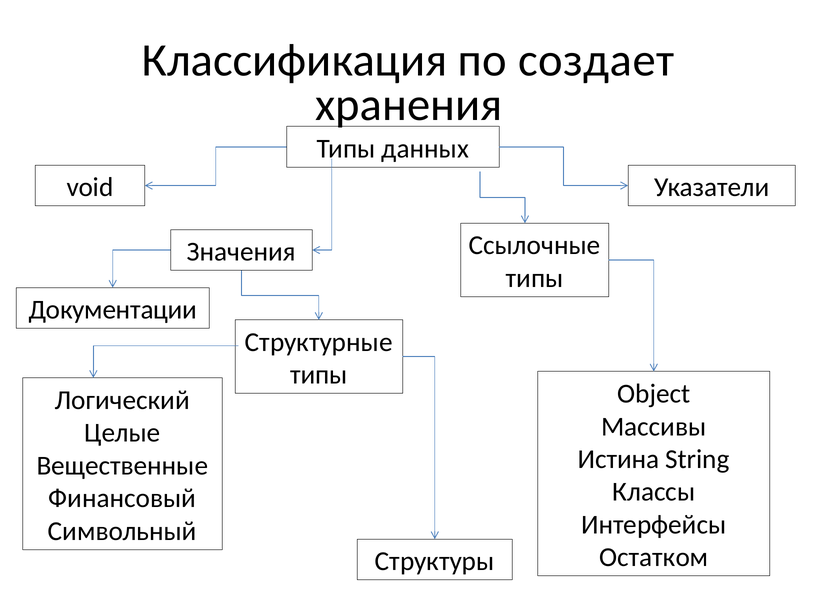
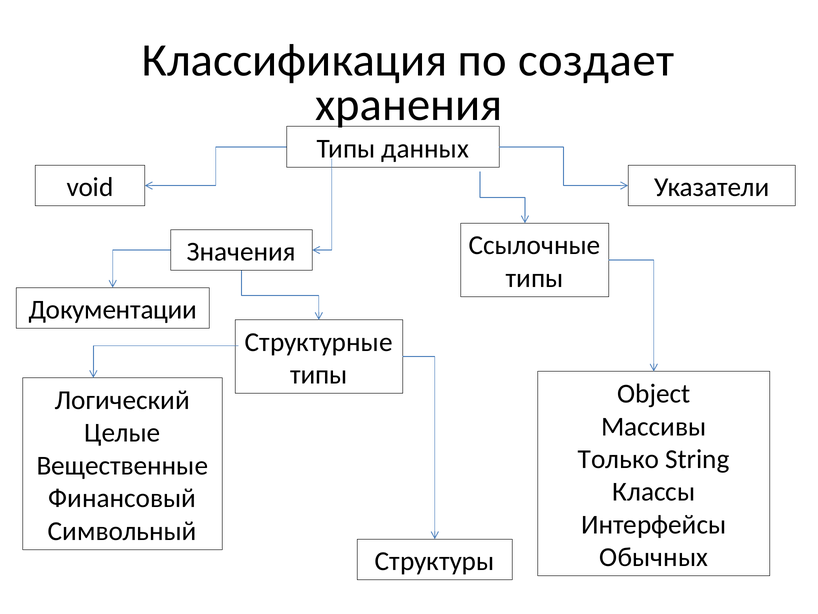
Истина: Истина -> Только
Остатком: Остатком -> Обычных
